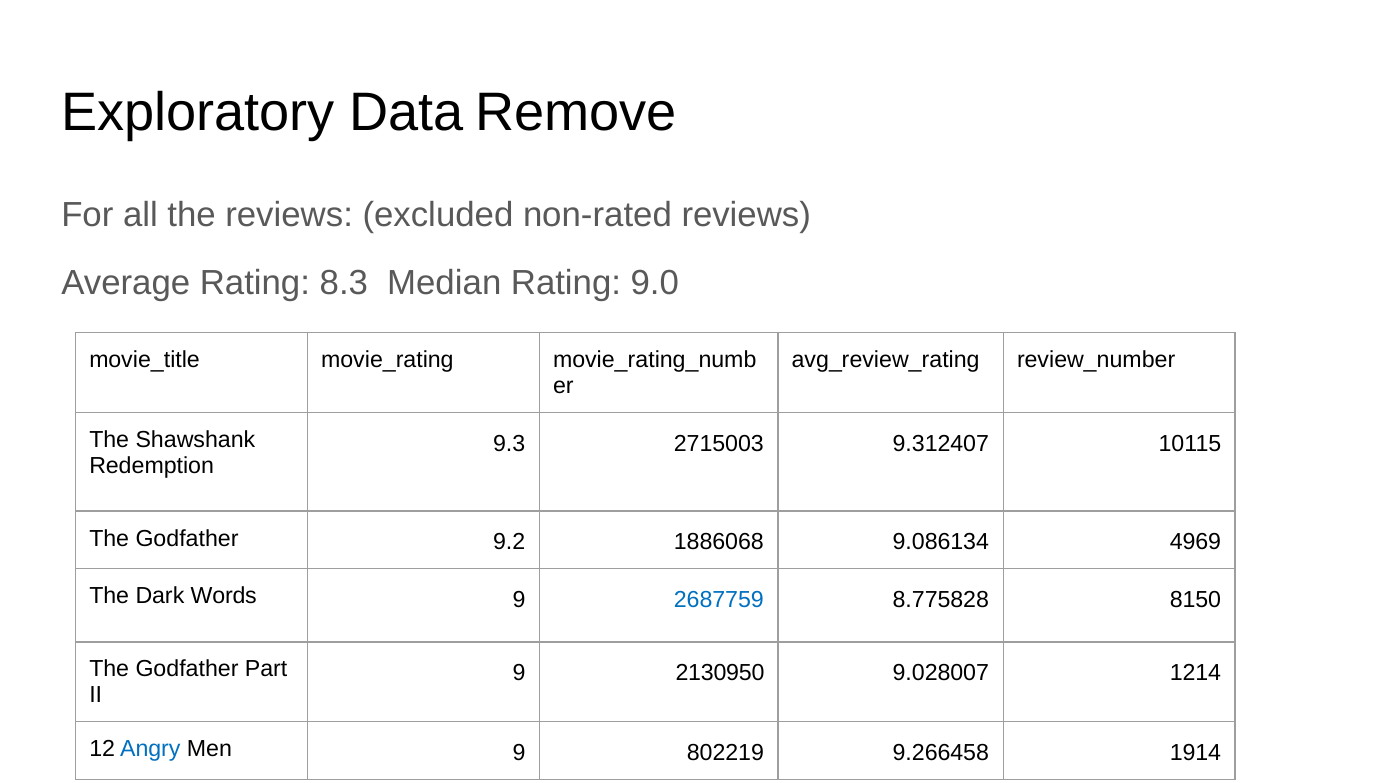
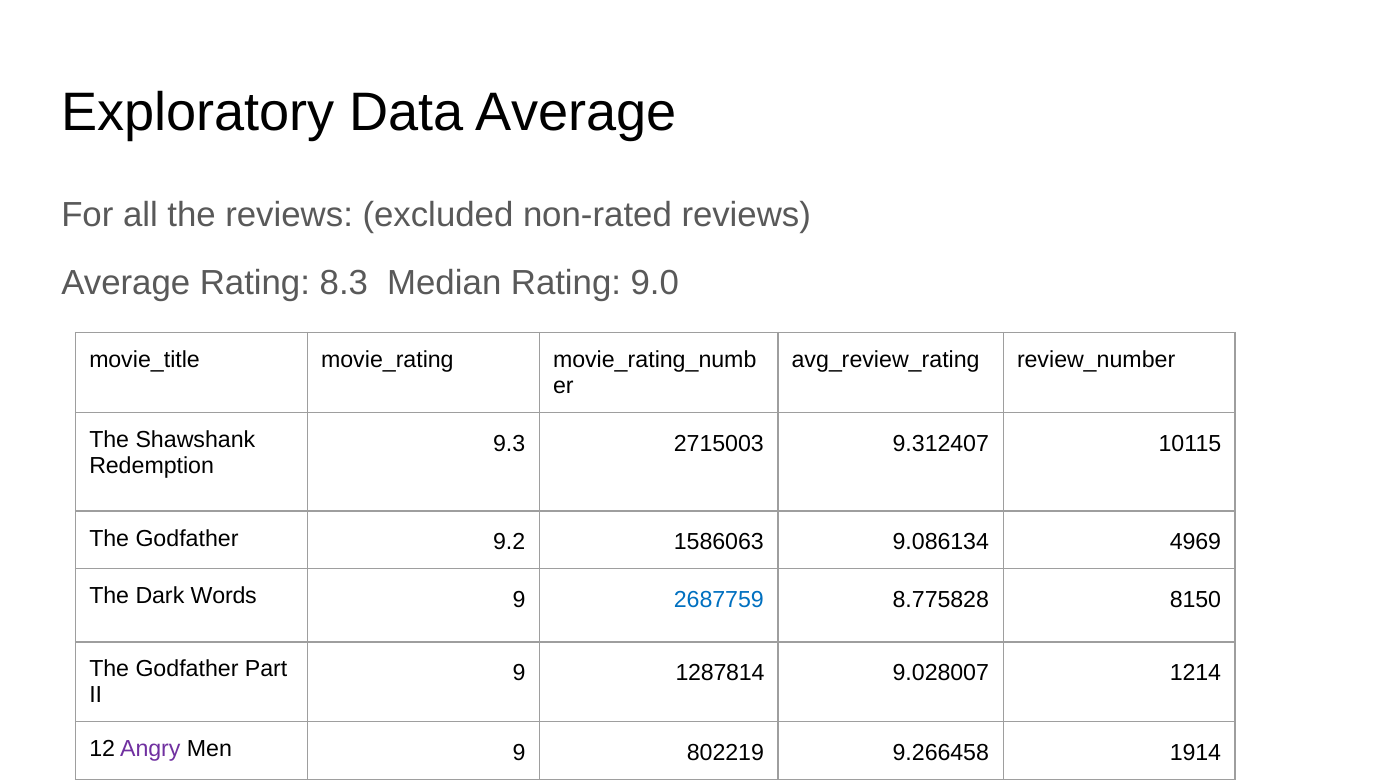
Data Remove: Remove -> Average
1886068: 1886068 -> 1586063
2130950: 2130950 -> 1287814
Angry colour: blue -> purple
